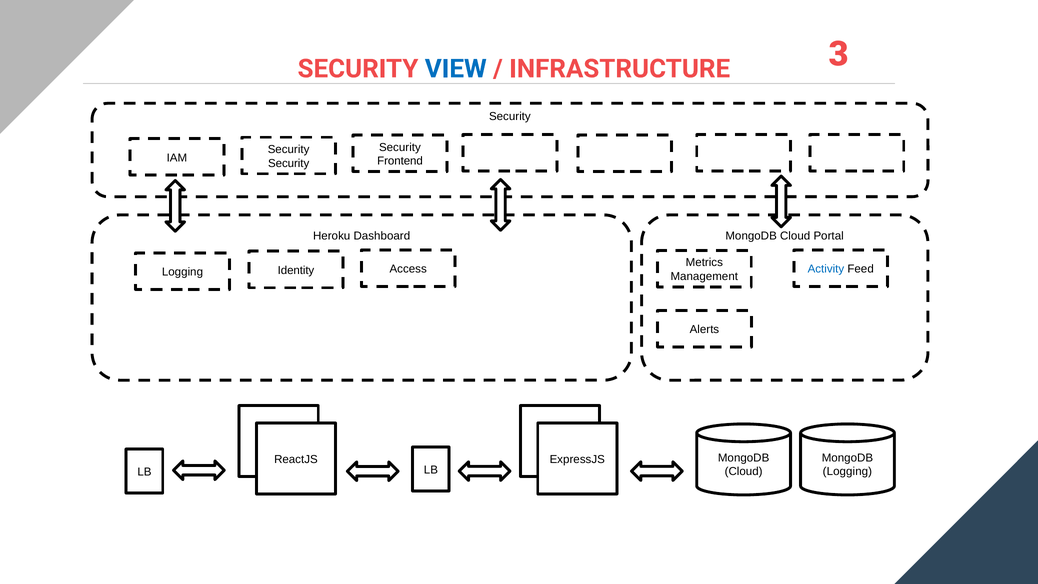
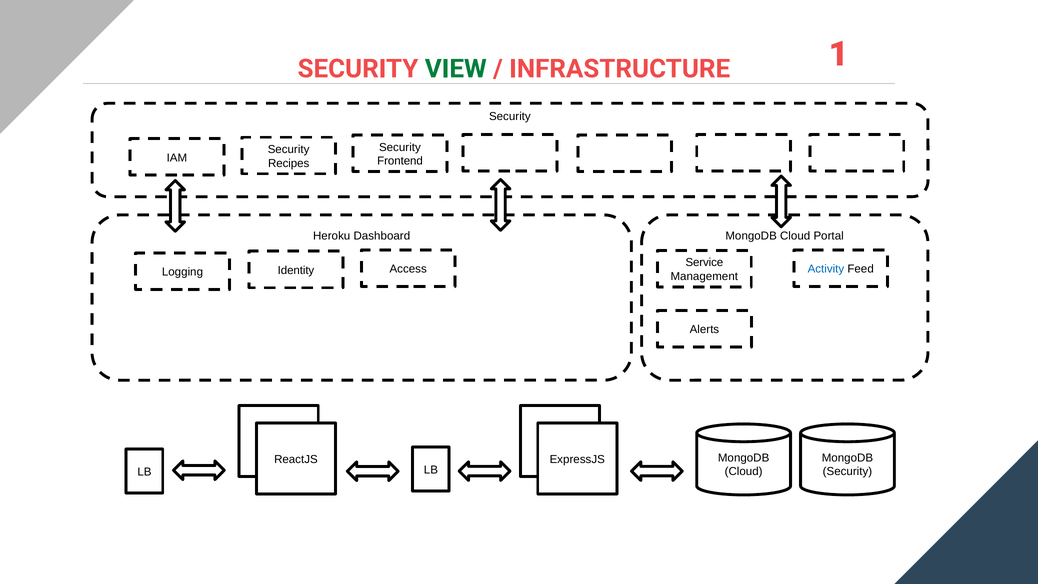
VIEW colour: blue -> green
3: 3 -> 1
Security at (289, 163): Security -> Recipes
Metrics: Metrics -> Service
Logging at (847, 472): Logging -> Security
